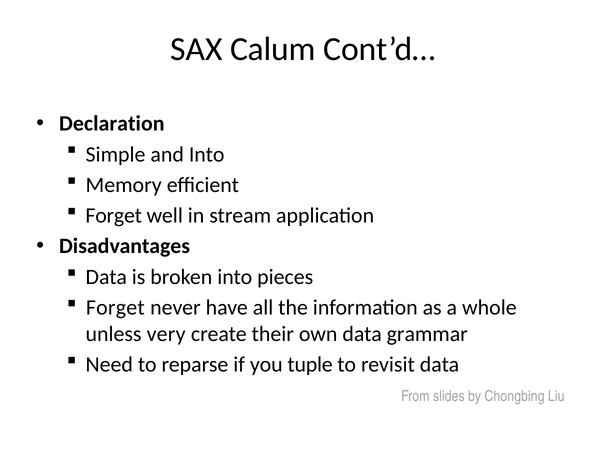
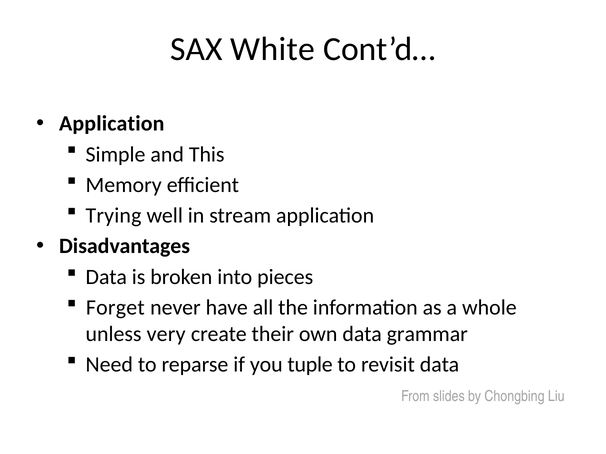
Calum: Calum -> White
Declaration at (112, 124): Declaration -> Application
and Into: Into -> This
Forget at (114, 216): Forget -> Trying
